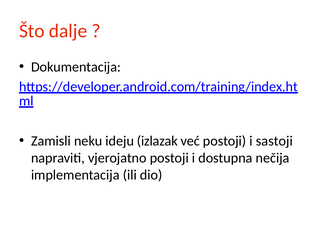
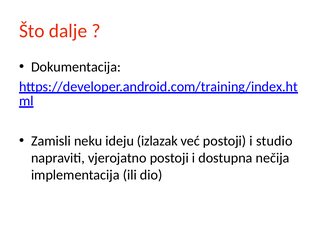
sastoji: sastoji -> studio
